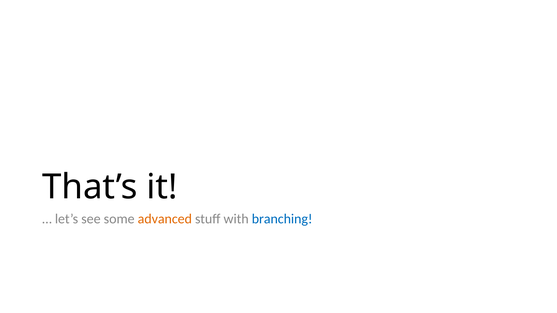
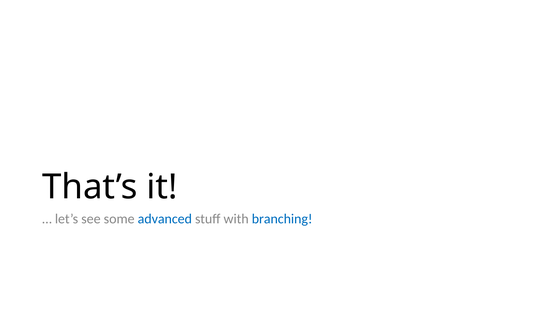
advanced colour: orange -> blue
